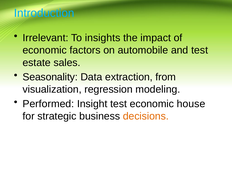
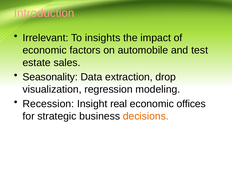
Introduction colour: light blue -> pink
from: from -> drop
Performed: Performed -> Recession
Insight test: test -> real
house: house -> offices
